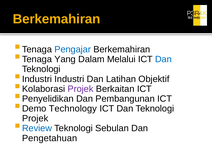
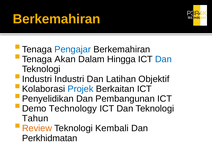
Yang: Yang -> Akan
Melalui: Melalui -> Hingga
Projek at (81, 89) colour: purple -> blue
Projek at (35, 118): Projek -> Tahun
Review colour: blue -> orange
Sebulan: Sebulan -> Kembali
Pengetahuan: Pengetahuan -> Perkhidmatan
